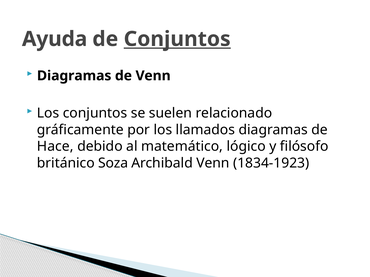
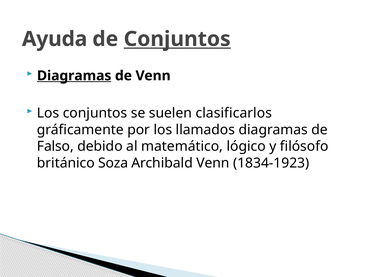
Diagramas at (74, 76) underline: none -> present
relacionado: relacionado -> clasificarlos
Hace: Hace -> Falso
